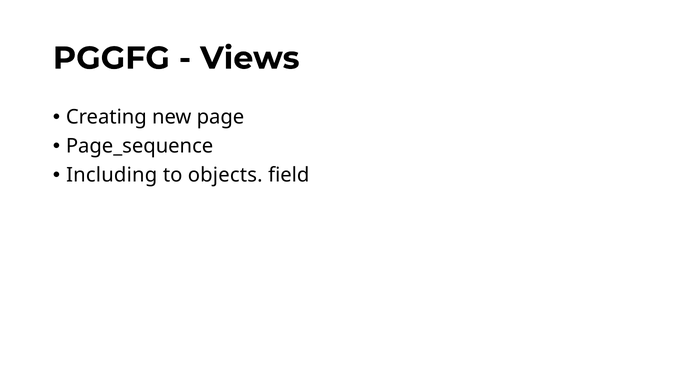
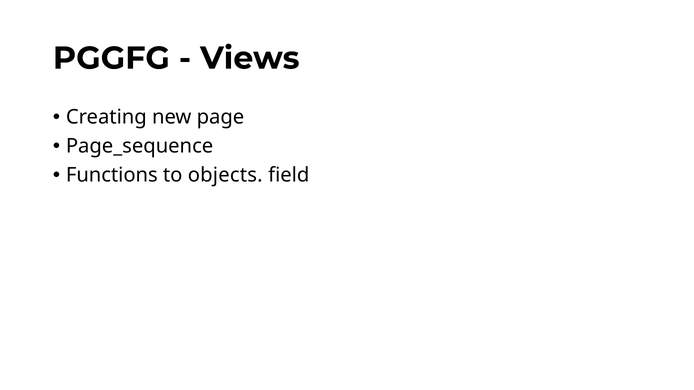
Including: Including -> Functions
